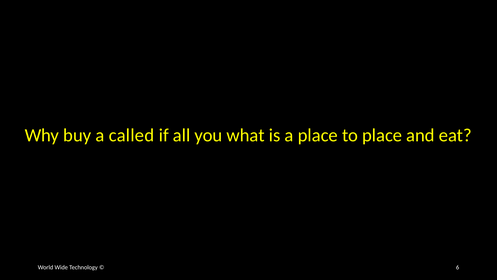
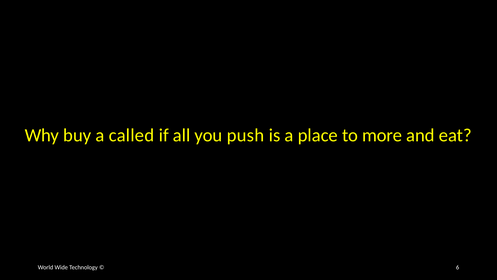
what: what -> push
to place: place -> more
